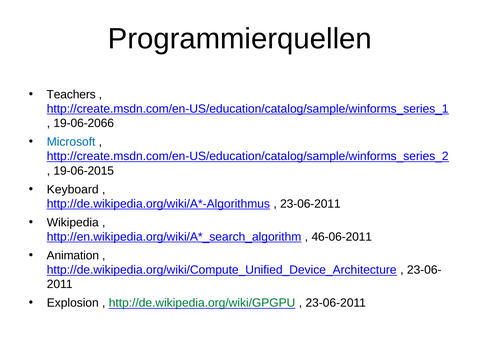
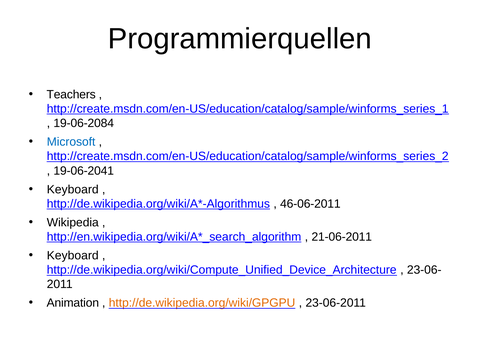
19-06-2066: 19-06-2066 -> 19-06-2084
19-06-2015: 19-06-2015 -> 19-06-2041
23-06-2011 at (310, 204): 23-06-2011 -> 46-06-2011
46-06-2011: 46-06-2011 -> 21-06-2011
Animation at (73, 256): Animation -> Keyboard
Explosion: Explosion -> Animation
http://de.wikipedia.org/wiki/GPGPU colour: green -> orange
